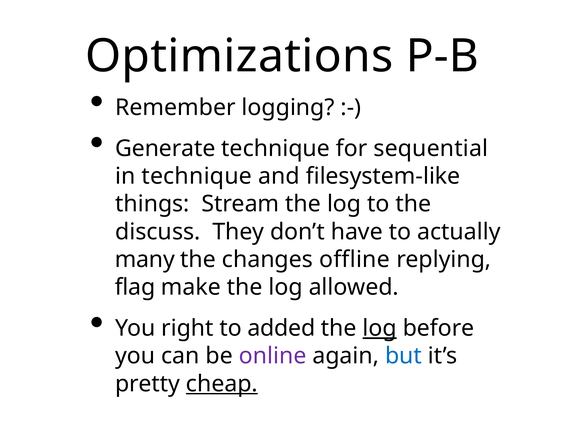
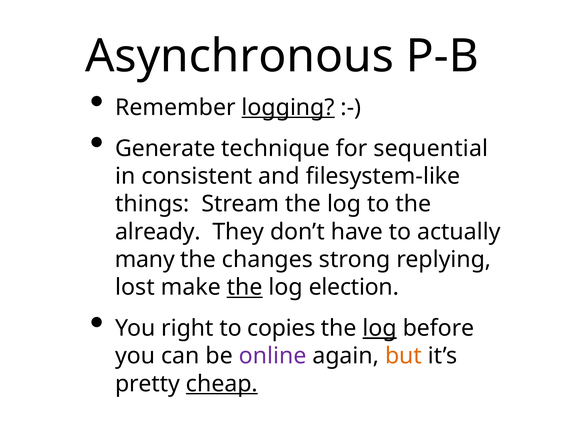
Optimizations: Optimizations -> Asynchronous
logging underline: none -> present
in technique: technique -> consistent
discuss: discuss -> already
offline: offline -> strong
flag: flag -> lost
the at (245, 287) underline: none -> present
allowed: allowed -> election
added: added -> copies
but colour: blue -> orange
